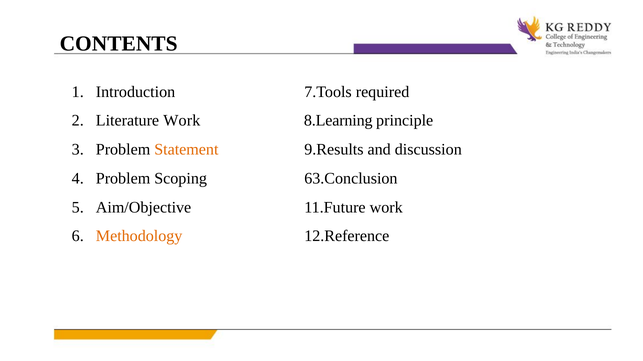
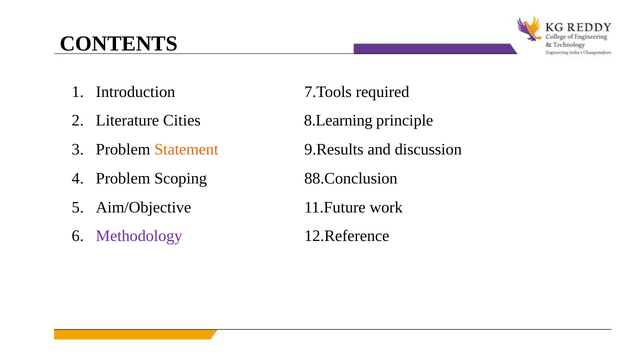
Literature Work: Work -> Cities
63.Conclusion: 63.Conclusion -> 88.Conclusion
Methodology colour: orange -> purple
